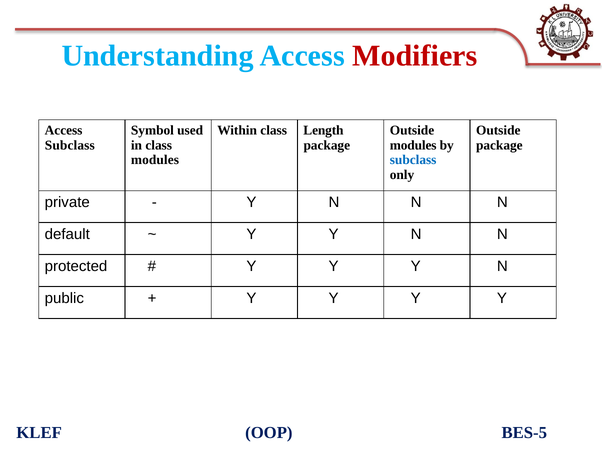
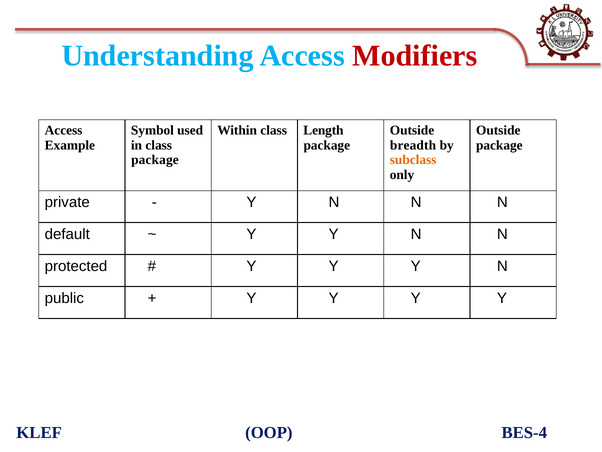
Subclass at (70, 145): Subclass -> Example
modules at (413, 145): modules -> breadth
modules at (155, 160): modules -> package
subclass at (413, 160) colour: blue -> orange
BES-5: BES-5 -> BES-4
